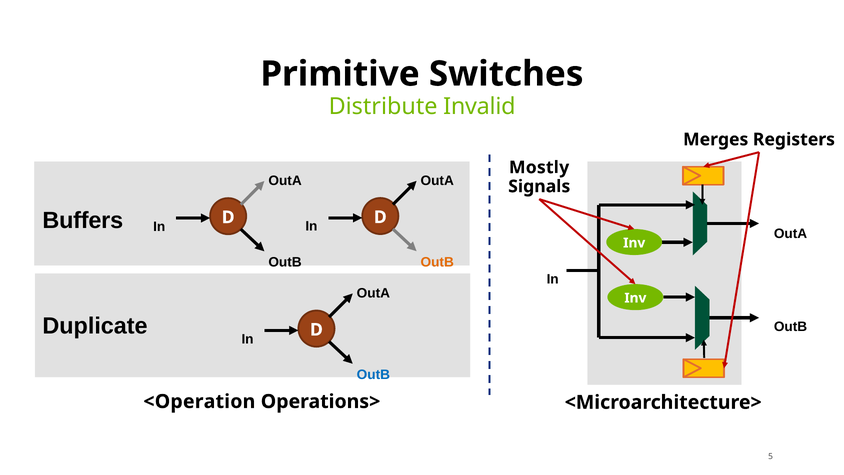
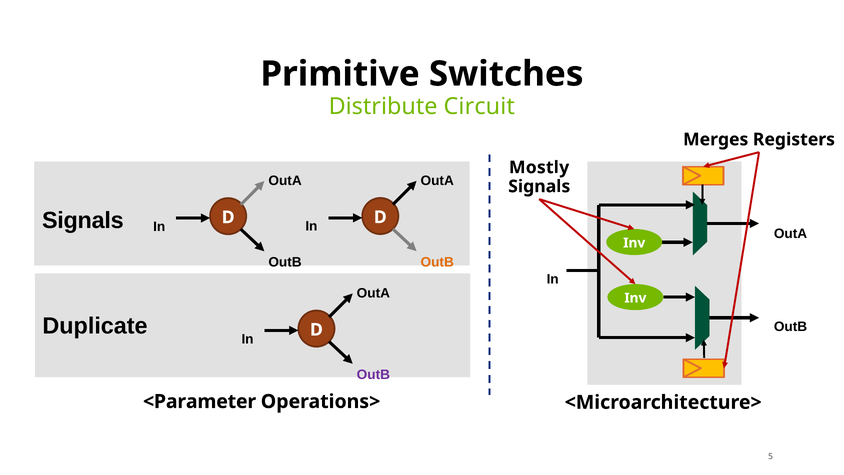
Invalid: Invalid -> Circuit
Buffers at (83, 221): Buffers -> Signals
OutB at (373, 375) colour: blue -> purple
<Operation: <Operation -> <Parameter
